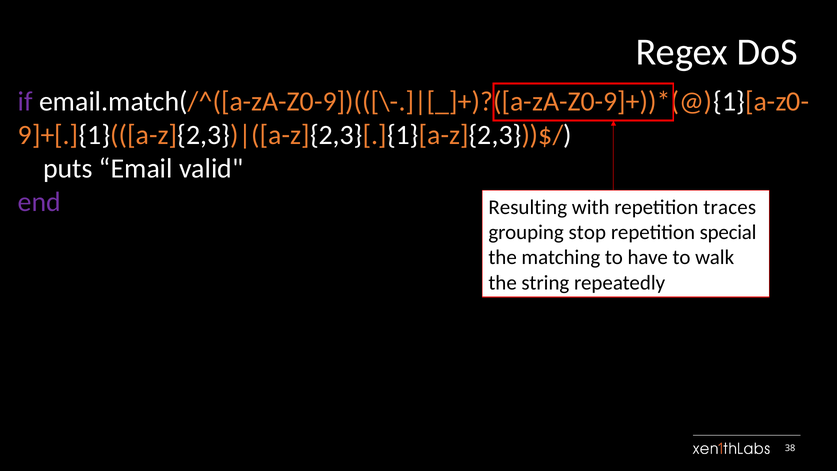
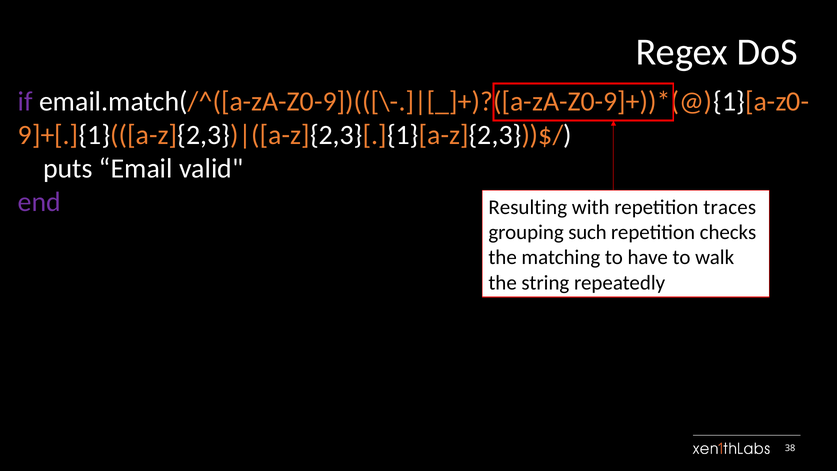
stop: stop -> such
special: special -> checks
